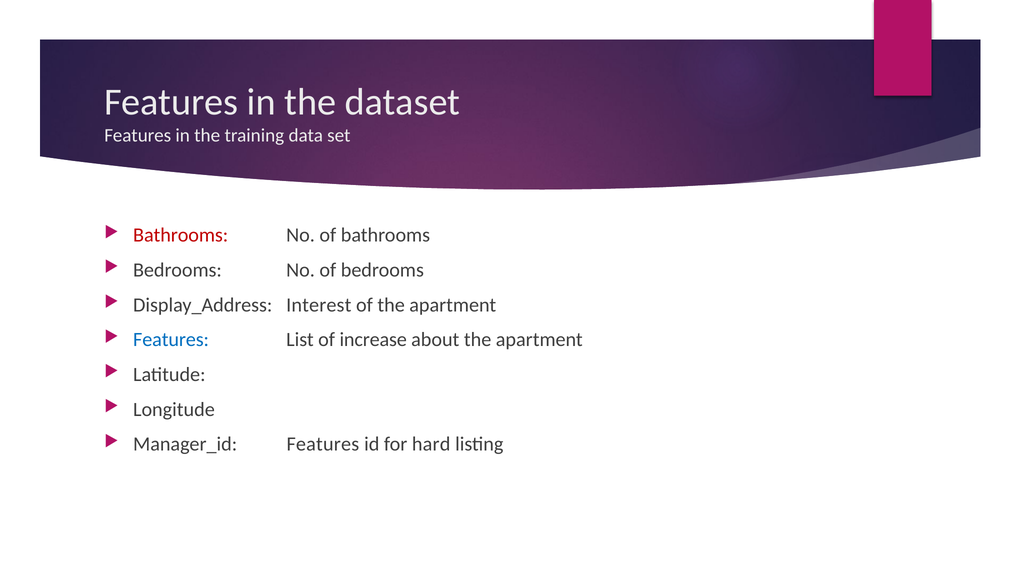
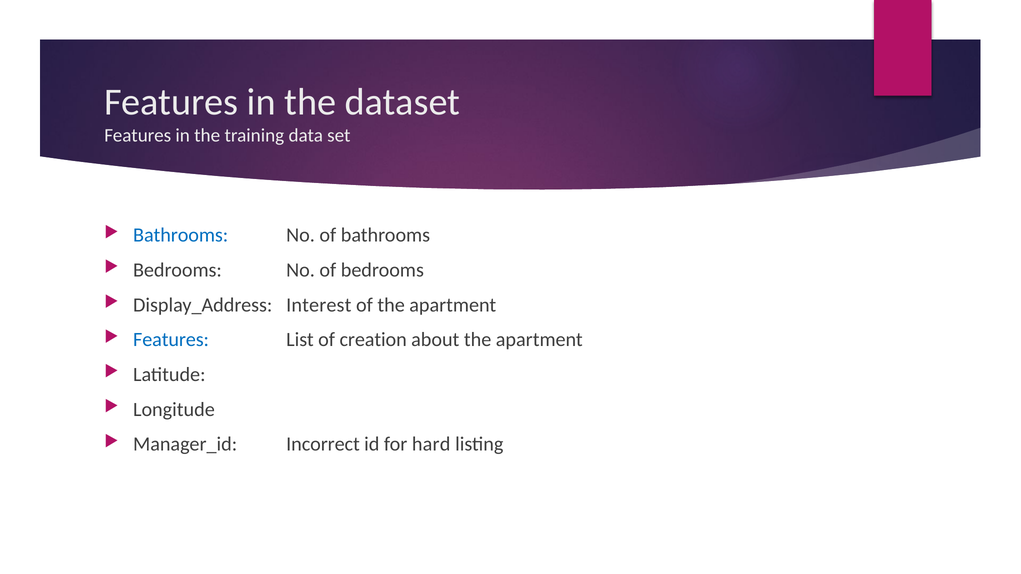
Bathrooms at (181, 235) colour: red -> blue
increase: increase -> creation
Manager_id Features: Features -> Incorrect
